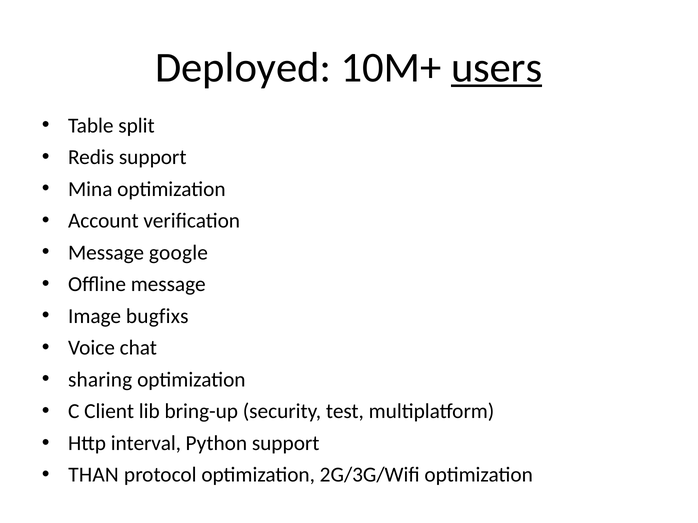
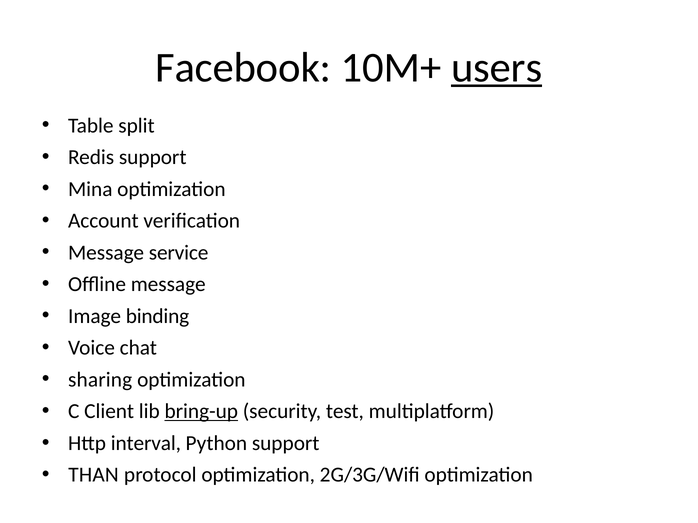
Deployed: Deployed -> Facebook
google: google -> service
bugfixs: bugfixs -> binding
bring-up underline: none -> present
